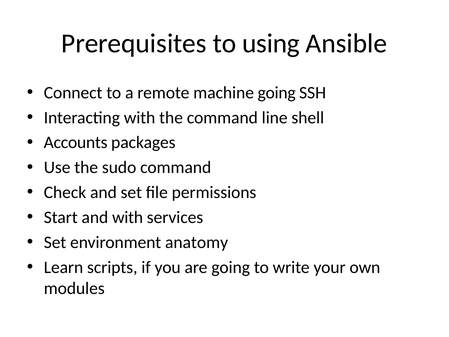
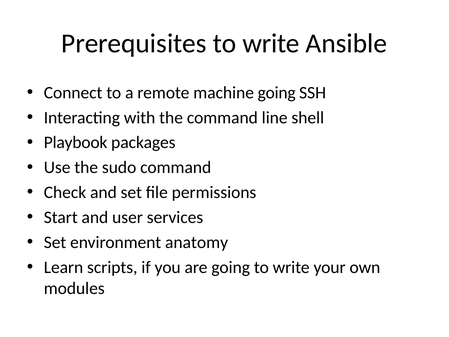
Prerequisites to using: using -> write
Accounts: Accounts -> Playbook
and with: with -> user
